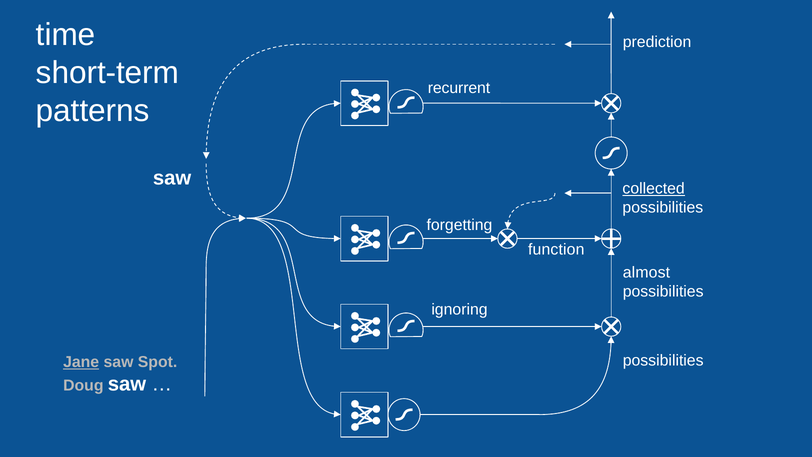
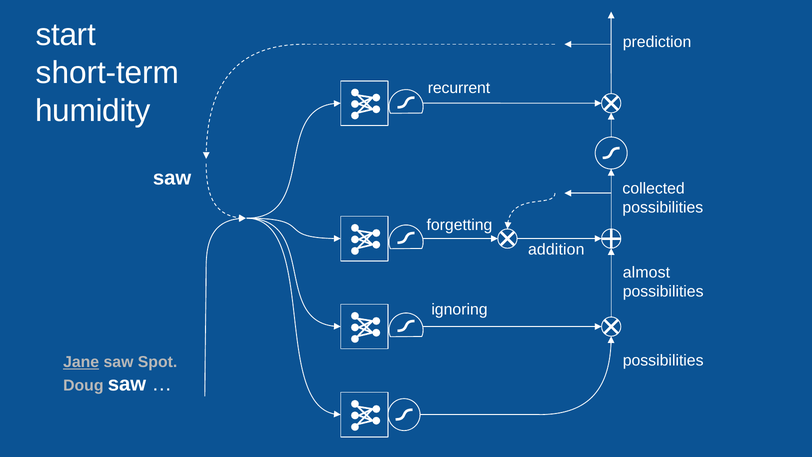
time: time -> start
patterns: patterns -> humidity
collected underline: present -> none
function: function -> addition
